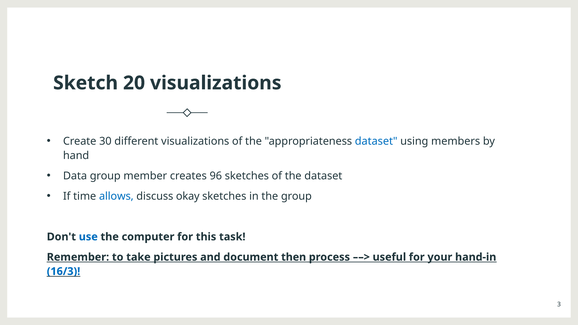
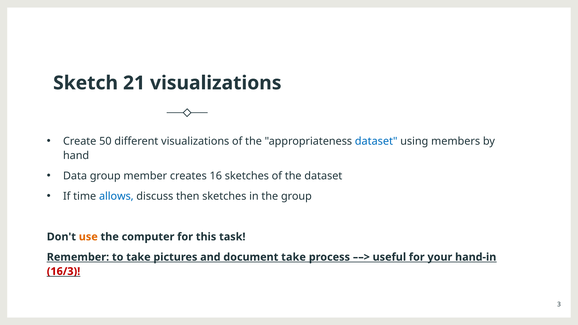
20: 20 -> 21
30: 30 -> 50
96: 96 -> 16
okay: okay -> then
use colour: blue -> orange
document then: then -> take
16/3 colour: blue -> red
